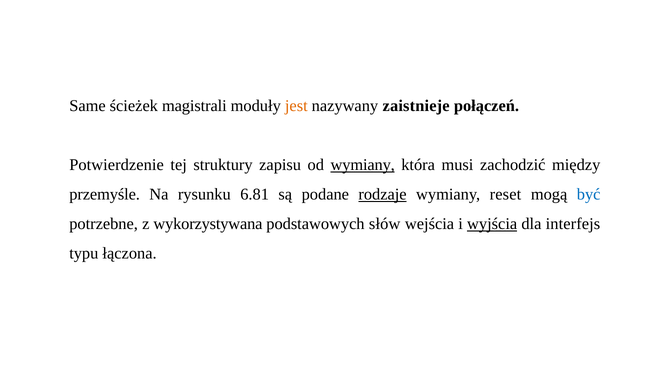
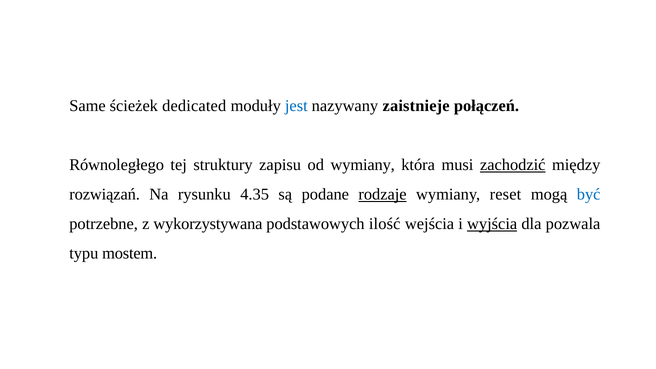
magistrali: magistrali -> dedicated
jest colour: orange -> blue
Potwierdzenie: Potwierdzenie -> Równoległego
wymiany at (363, 165) underline: present -> none
zachodzić underline: none -> present
przemyśle: przemyśle -> rozwiązań
6.81: 6.81 -> 4.35
słów: słów -> ilość
interfejs: interfejs -> pozwala
łączona: łączona -> mostem
